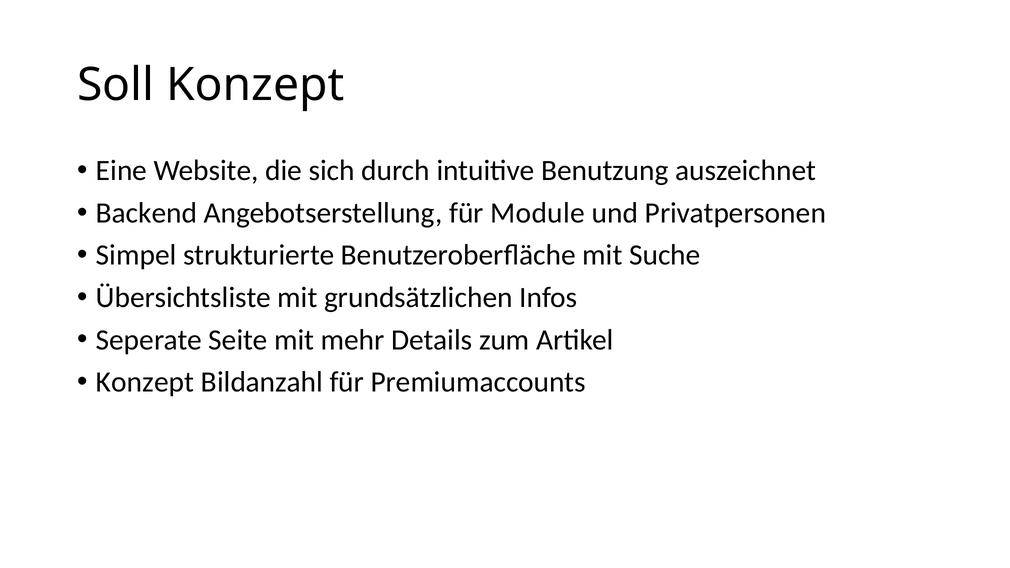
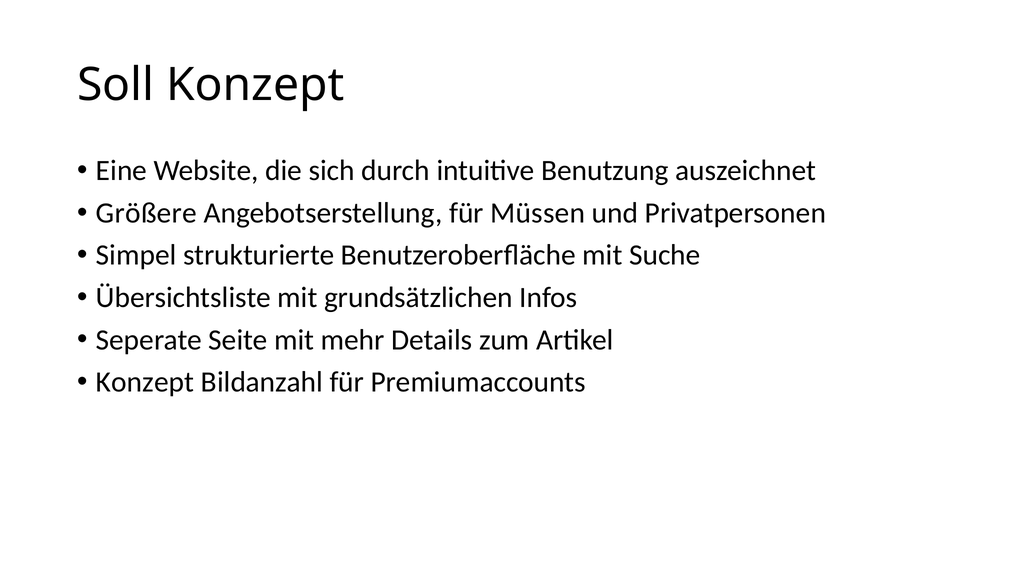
Backend: Backend -> Größere
Module: Module -> Müssen
